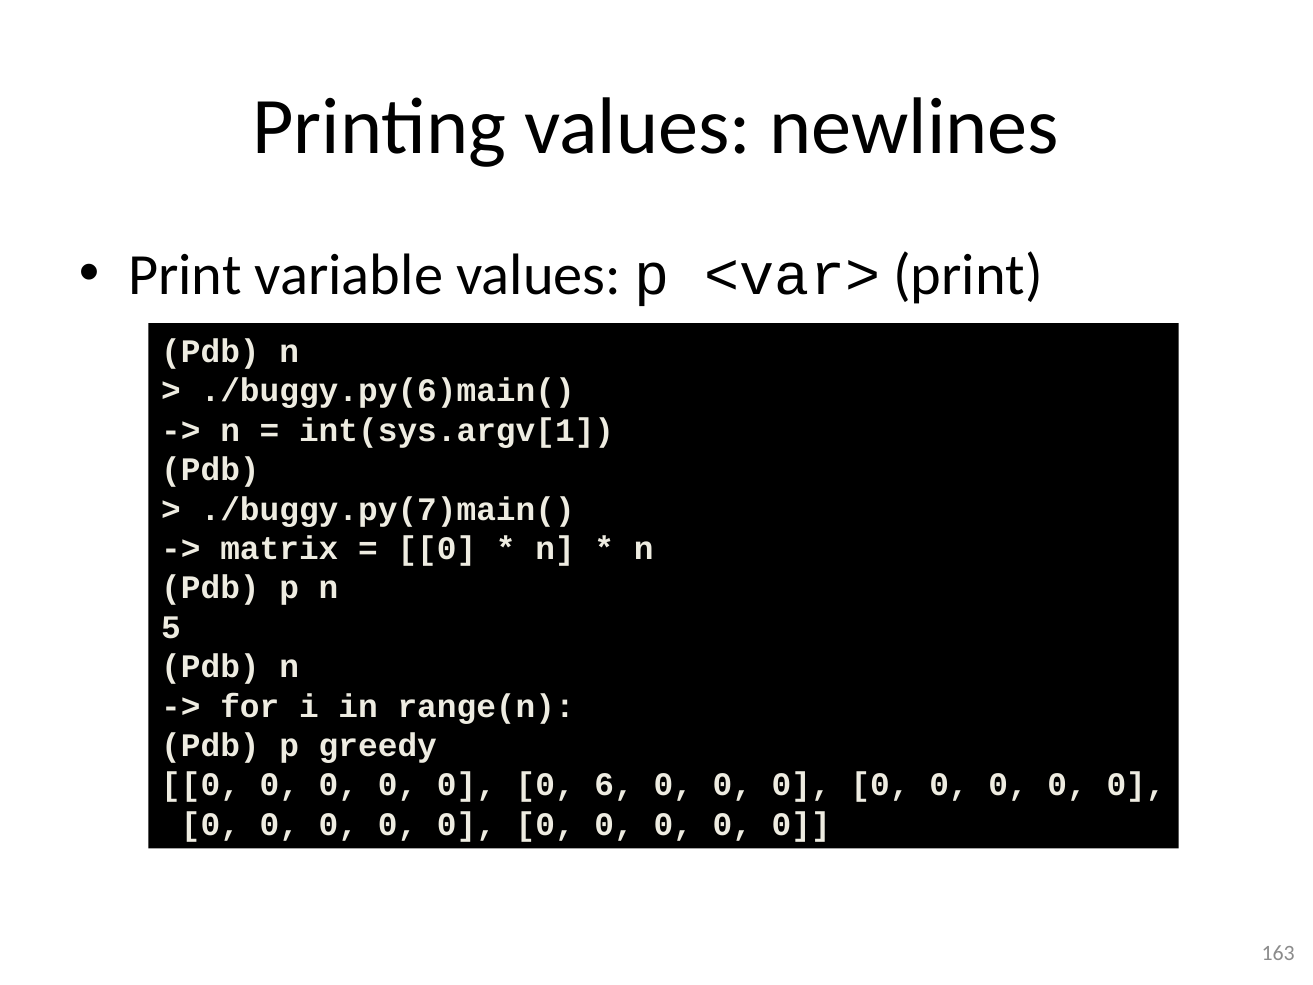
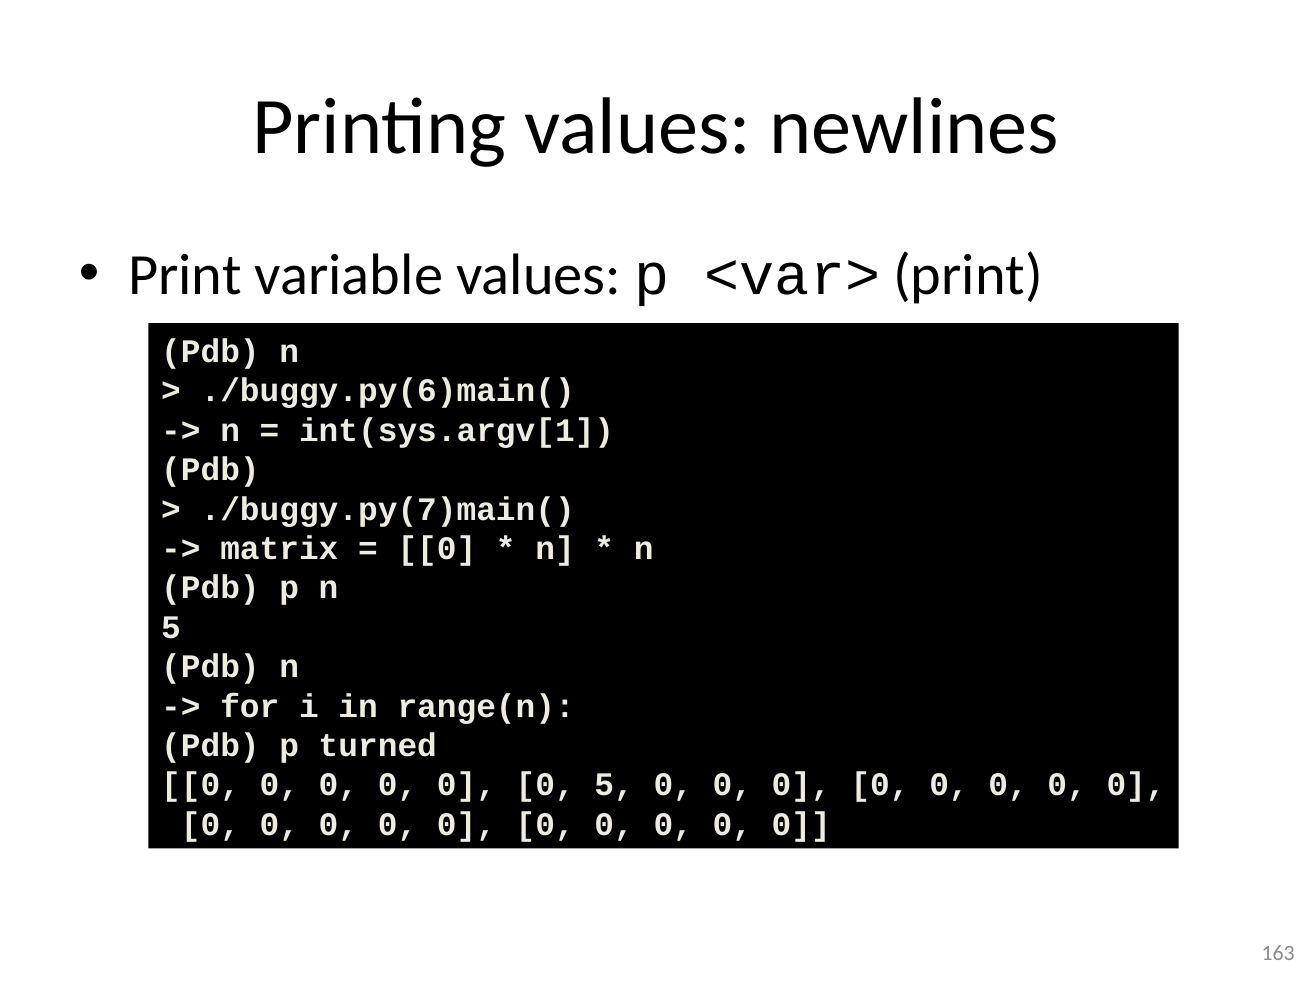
greedy: greedy -> turned
0 6: 6 -> 5
